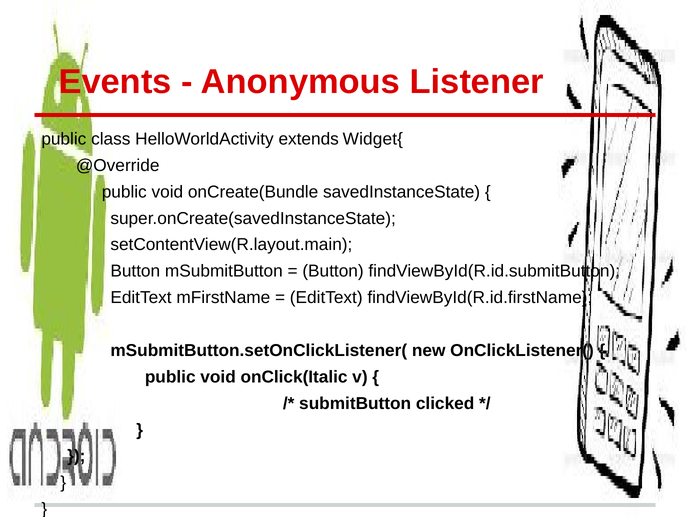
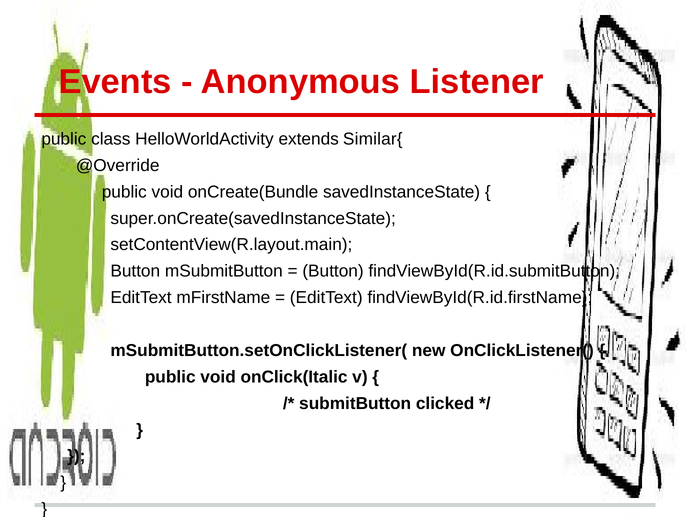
Widget{: Widget{ -> Similar{
